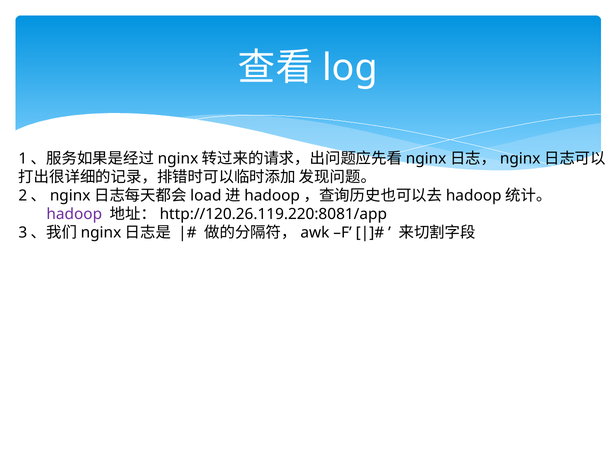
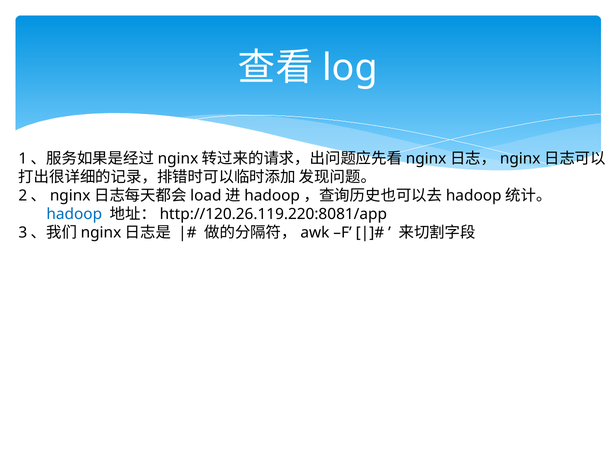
hadoop colour: purple -> blue
